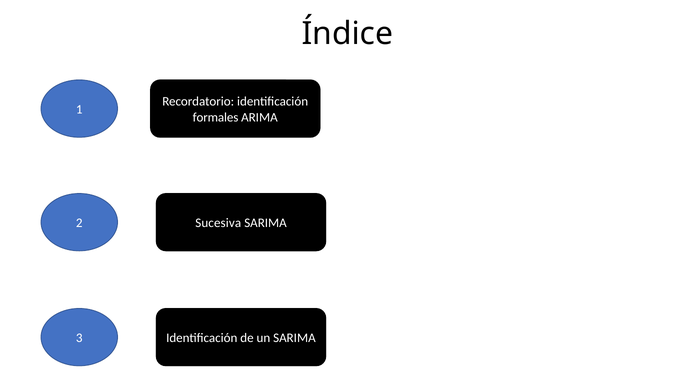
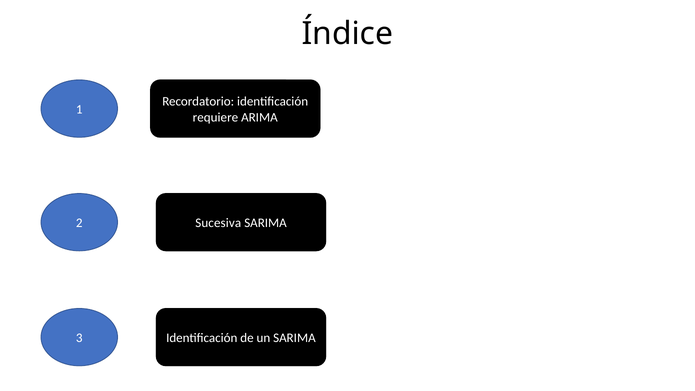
formales: formales -> requiere
